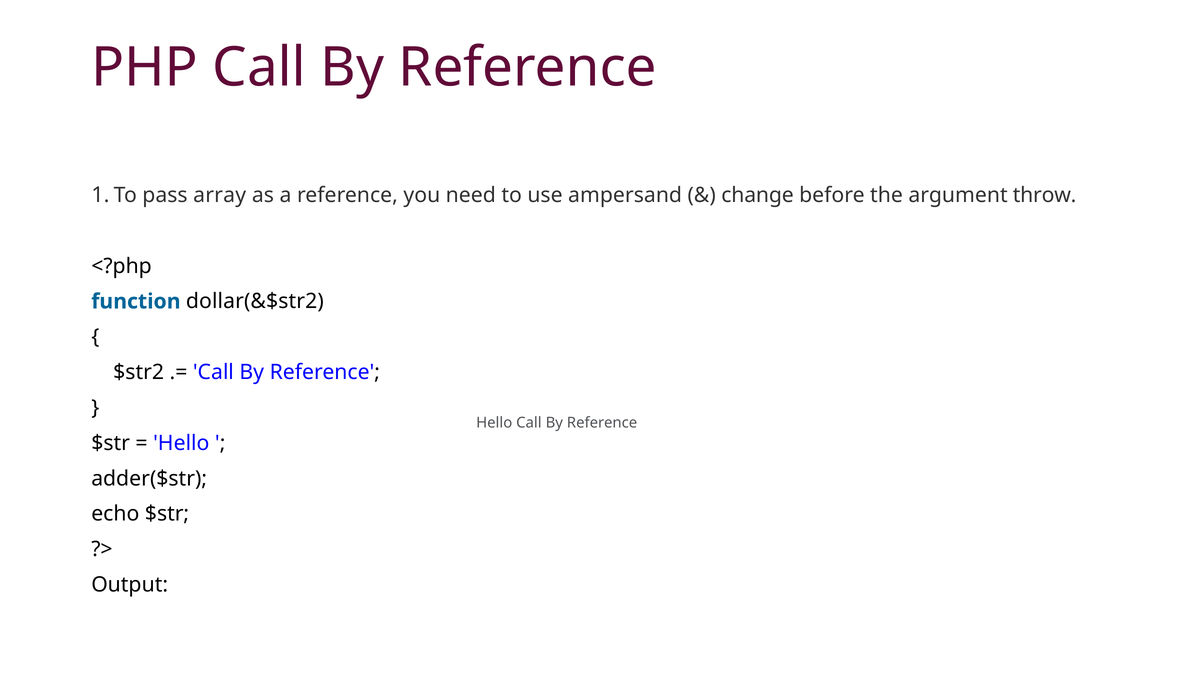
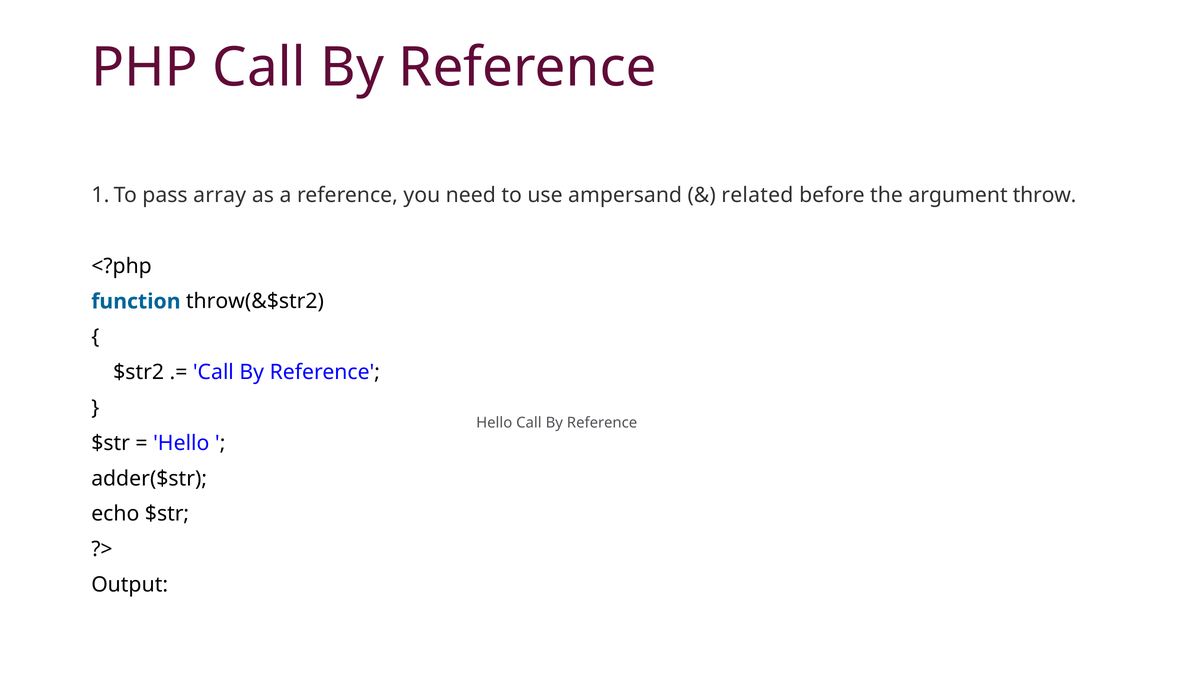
change: change -> related
dollar(&$str2: dollar(&$str2 -> throw(&$str2
